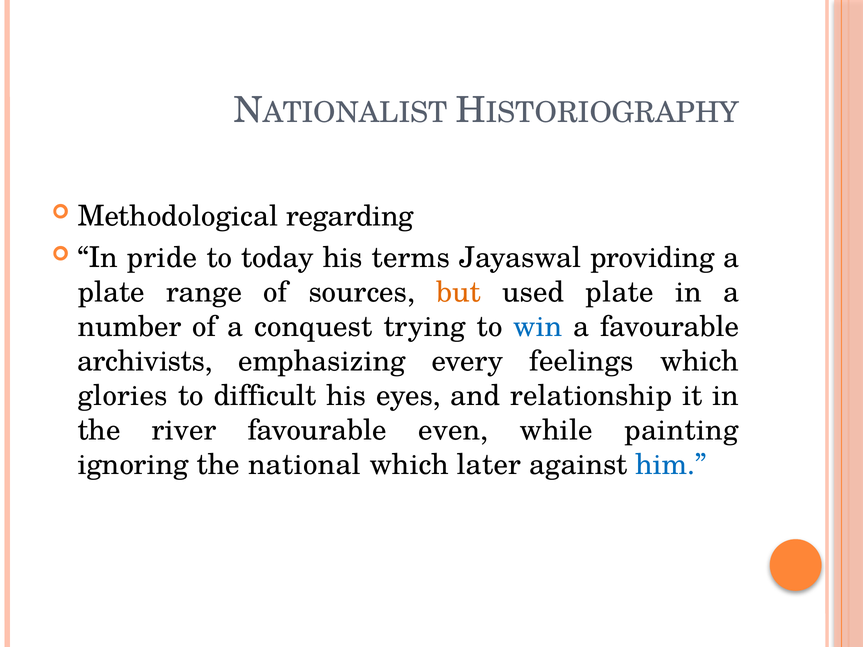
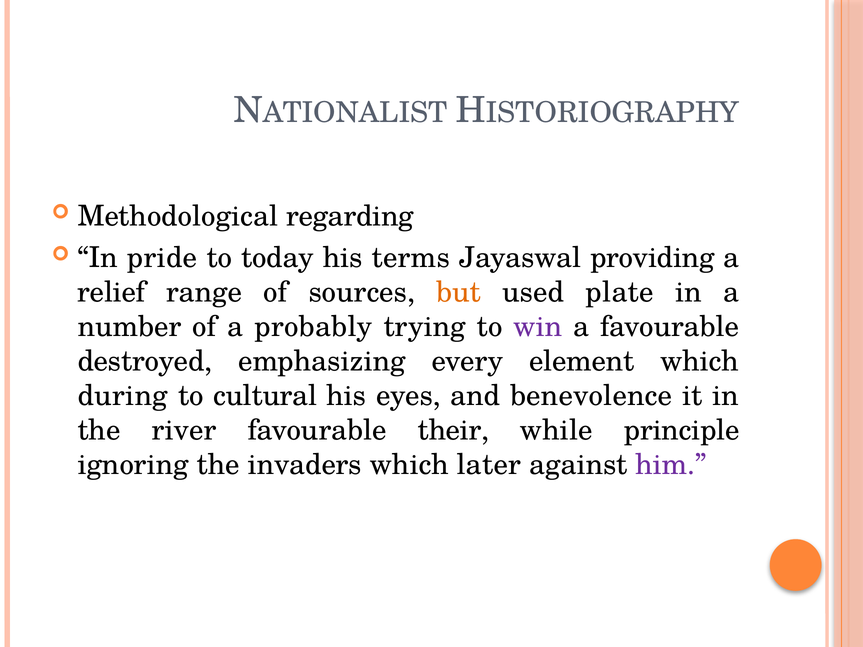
plate at (111, 293): plate -> relief
conquest: conquest -> probably
win colour: blue -> purple
archivists: archivists -> destroyed
feelings: feelings -> element
glories: glories -> during
difficult: difficult -> cultural
relationship: relationship -> benevolence
even: even -> their
painting: painting -> principle
national: national -> invaders
him colour: blue -> purple
